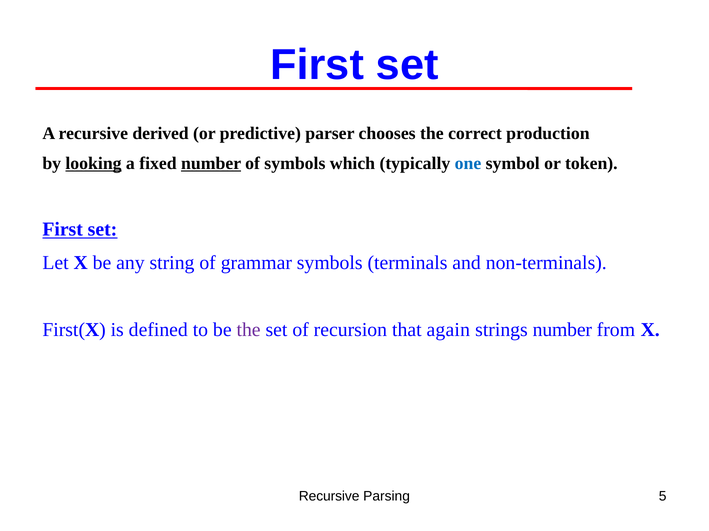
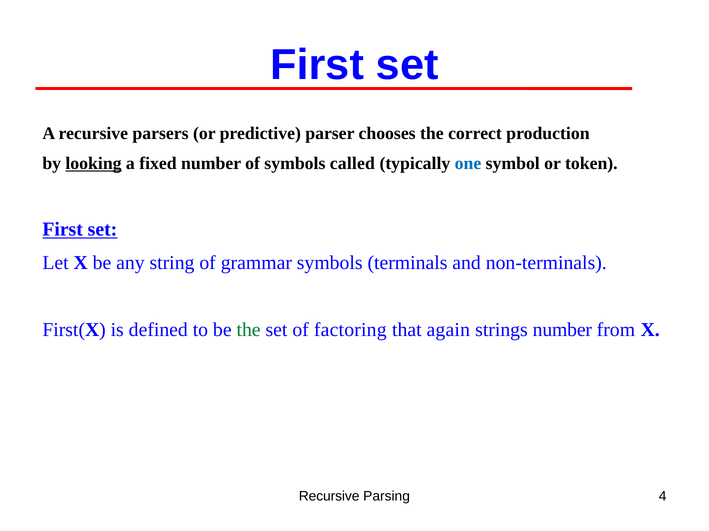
derived: derived -> parsers
number at (211, 164) underline: present -> none
which: which -> called
the at (249, 330) colour: purple -> green
recursion: recursion -> factoring
5: 5 -> 4
